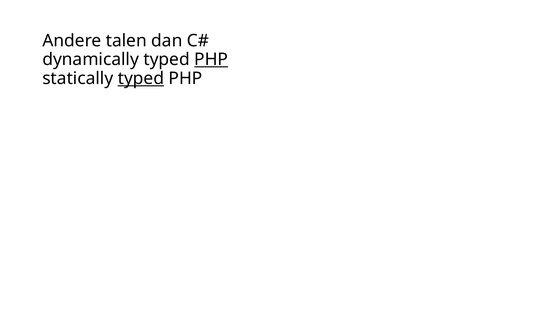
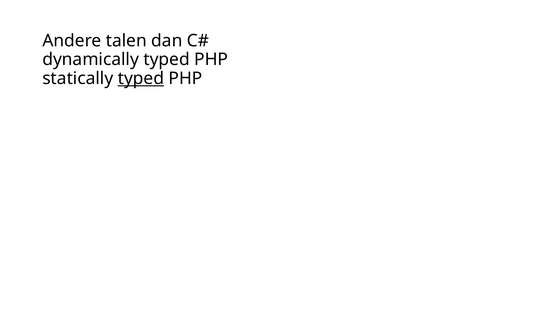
PHP at (211, 59) underline: present -> none
